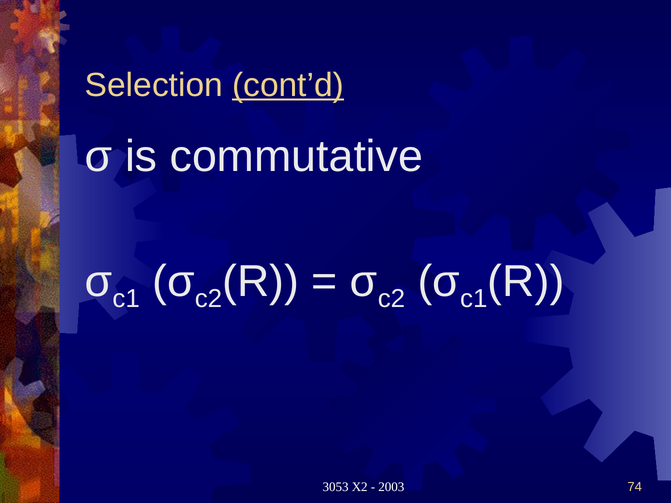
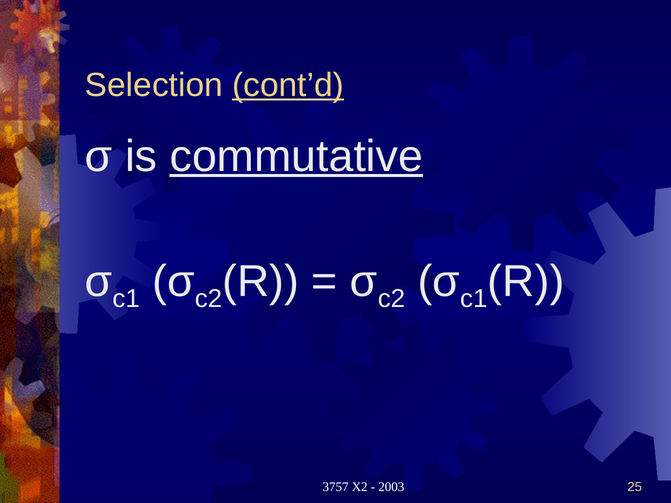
commutative underline: none -> present
3053: 3053 -> 3757
74: 74 -> 25
